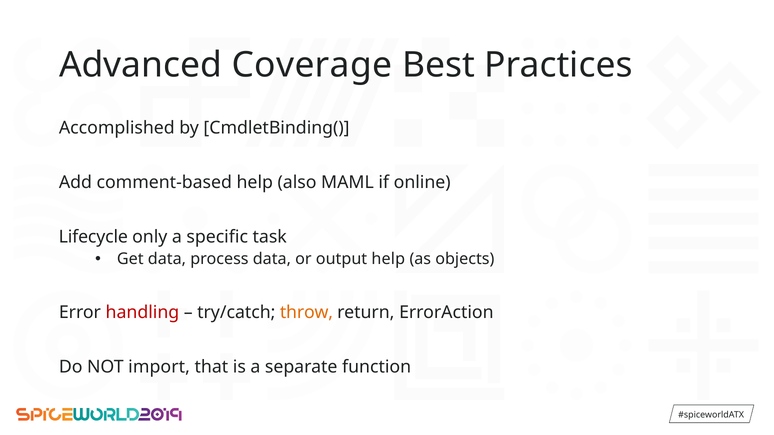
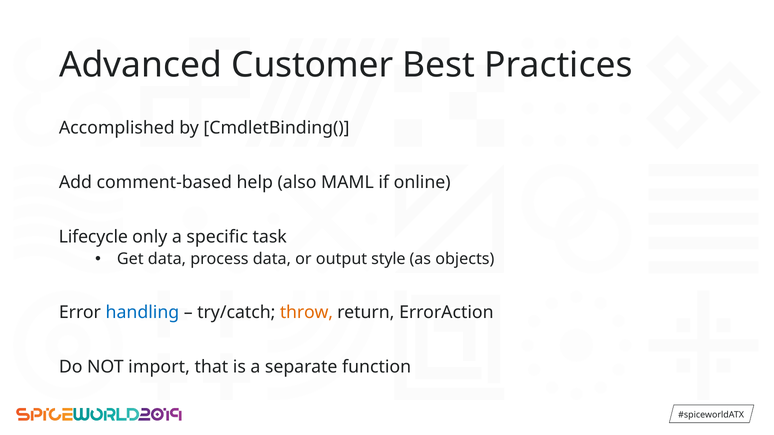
Coverage: Coverage -> Customer
output help: help -> style
handling colour: red -> blue
